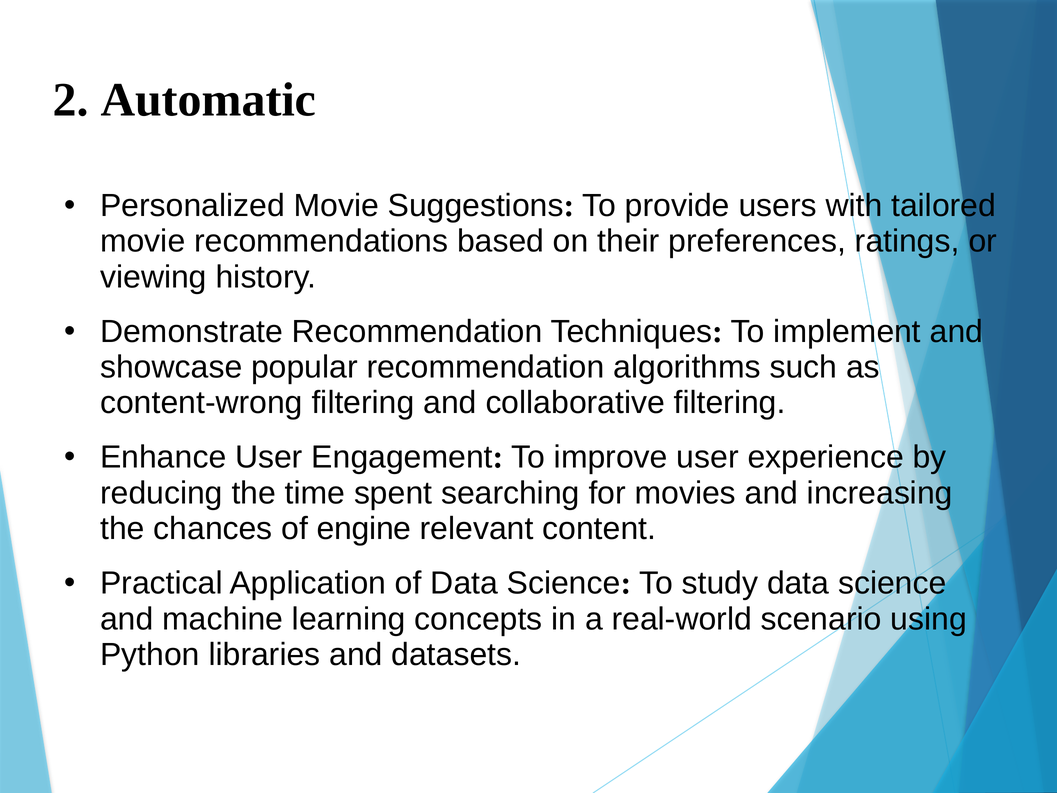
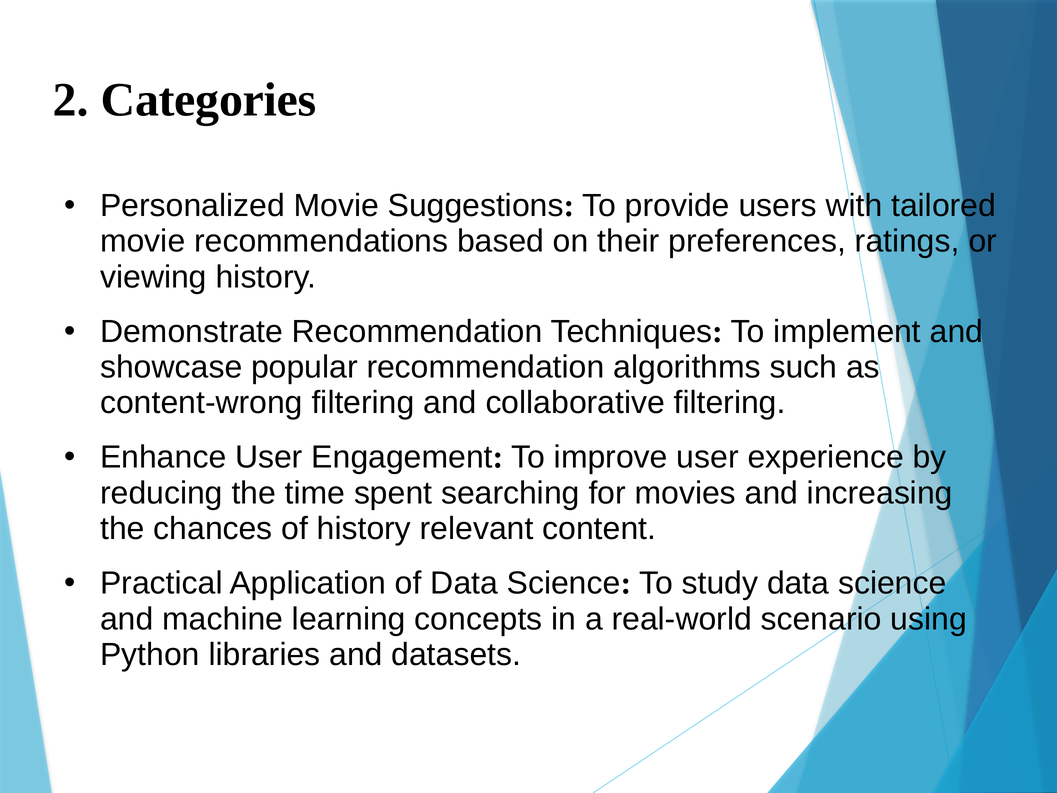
Automatic: Automatic -> Categories
of engine: engine -> history
